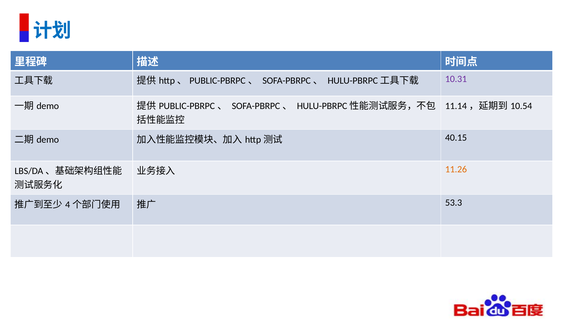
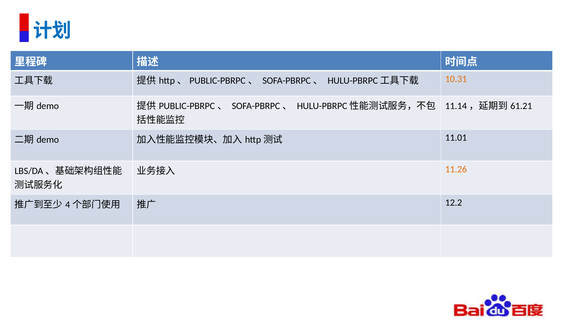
10.31 colour: purple -> orange
10.54: 10.54 -> 61.21
40.15: 40.15 -> 11.01
53.3: 53.3 -> 12.2
